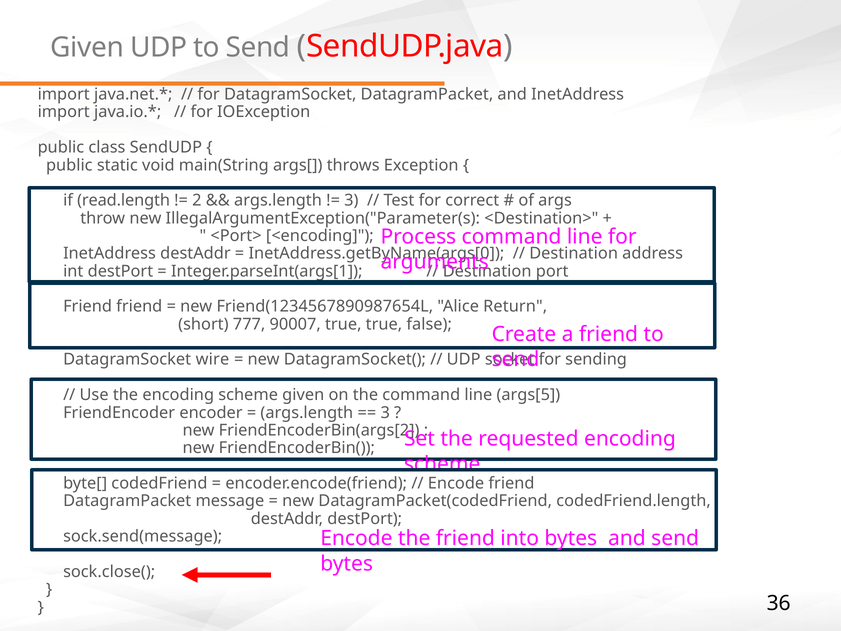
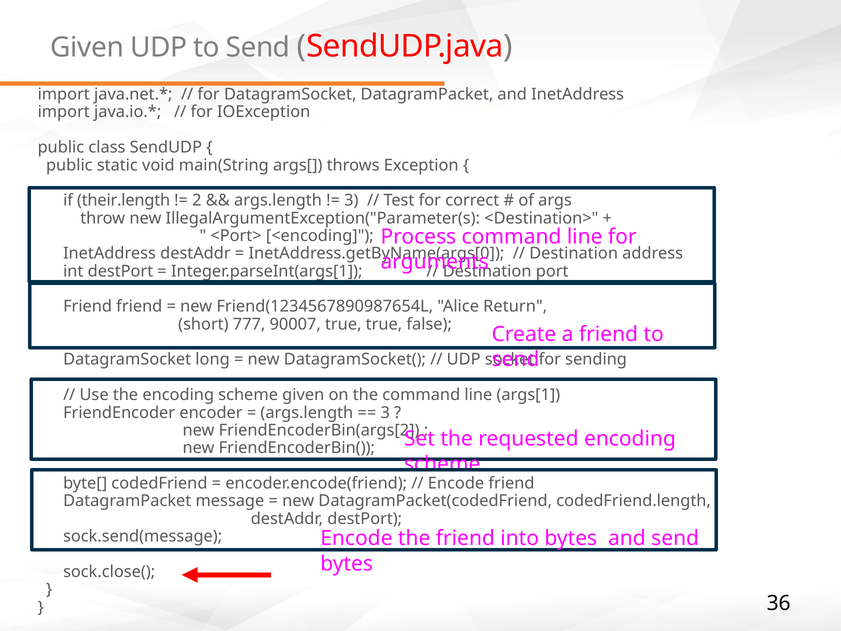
read.length: read.length -> their.length
wire: wire -> long
args[5: args[5 -> args[1
